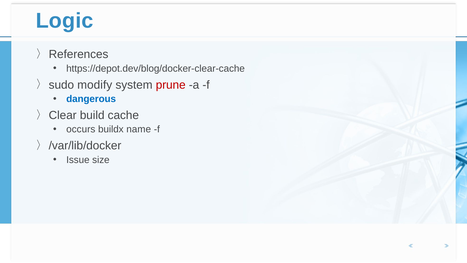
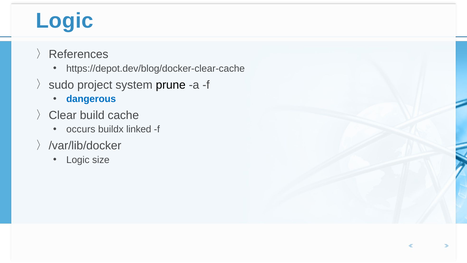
modify: modify -> project
prune colour: red -> black
name: name -> linked
Issue at (78, 160): Issue -> Logic
